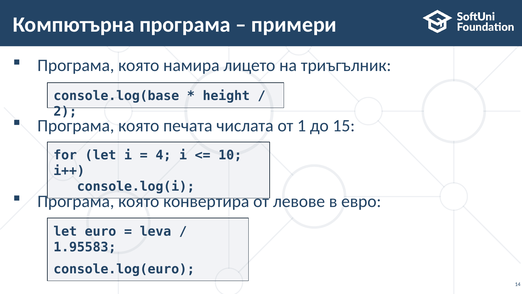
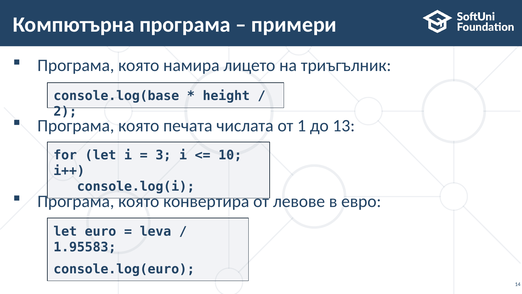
15: 15 -> 13
4: 4 -> 3
